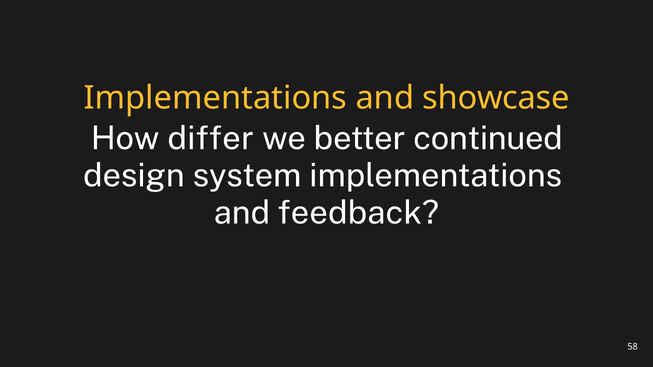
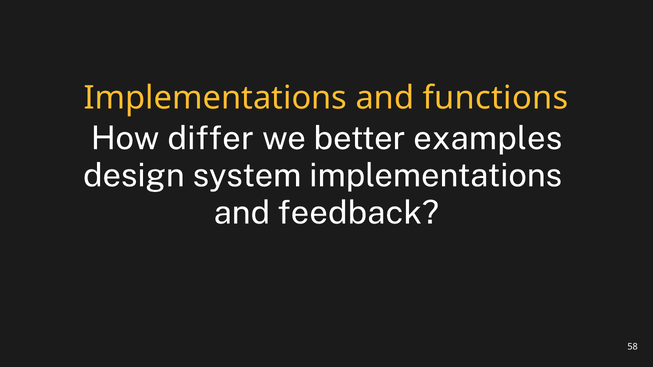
showcase: showcase -> functions
continued: continued -> examples
